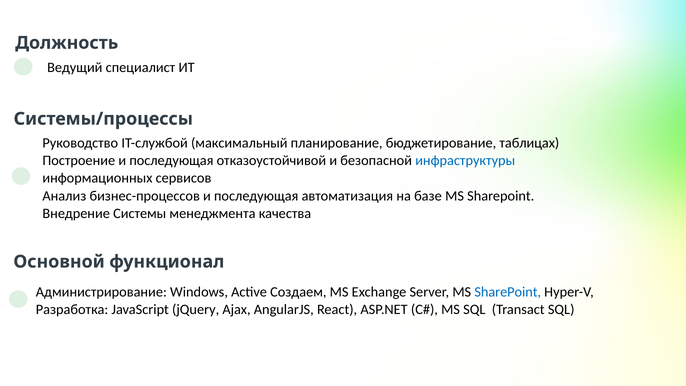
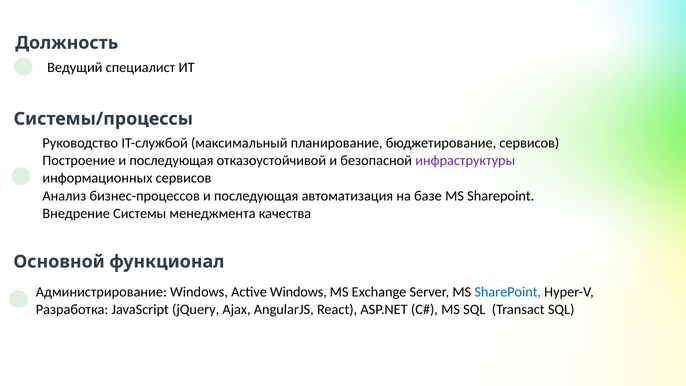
бюджетирование таблицах: таблицах -> сервисов
инфраструктуры colour: blue -> purple
Active Создаем: Создаем -> Windows
